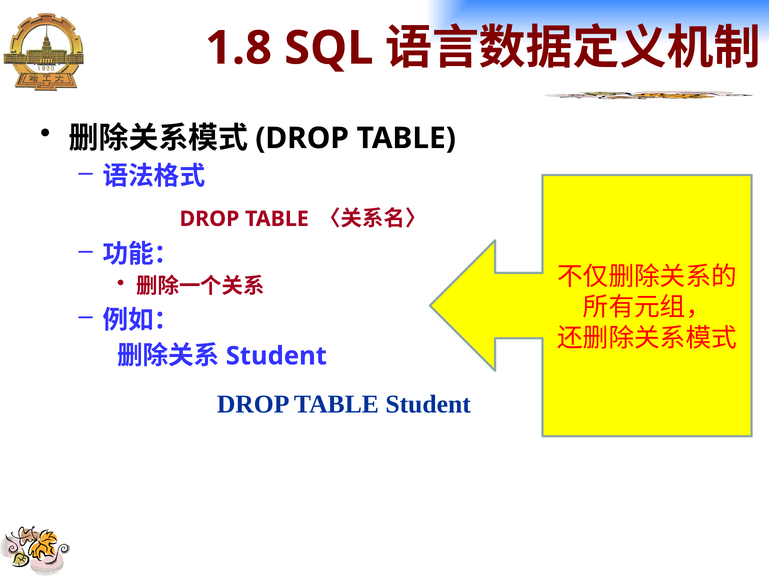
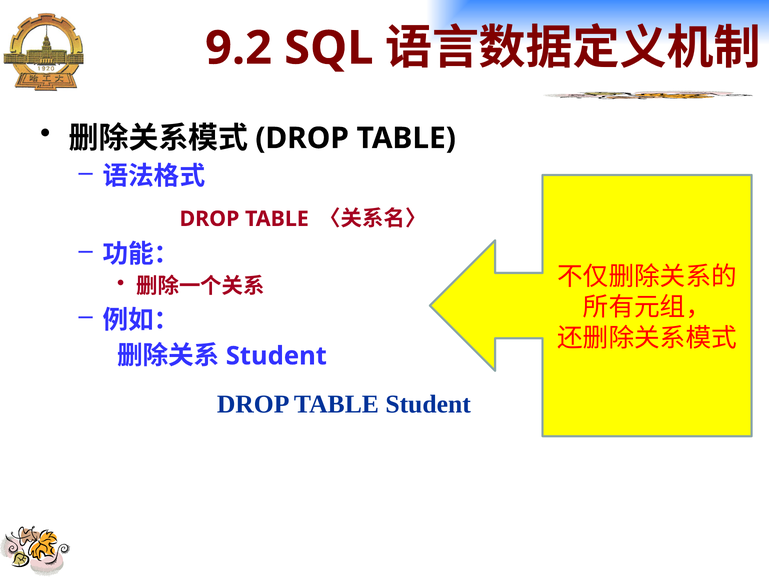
1.8: 1.8 -> 9.2
